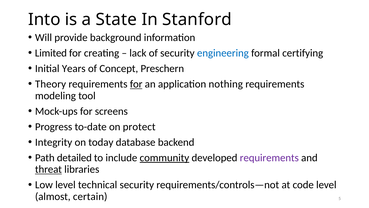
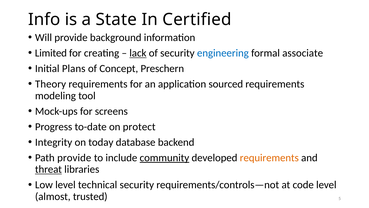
Into: Into -> Info
Stanford: Stanford -> Certified
lack underline: none -> present
certifying: certifying -> associate
Years: Years -> Plans
for at (136, 84) underline: present -> none
nothing: nothing -> sourced
Path detailed: detailed -> provide
requirements at (269, 157) colour: purple -> orange
certain: certain -> trusted
